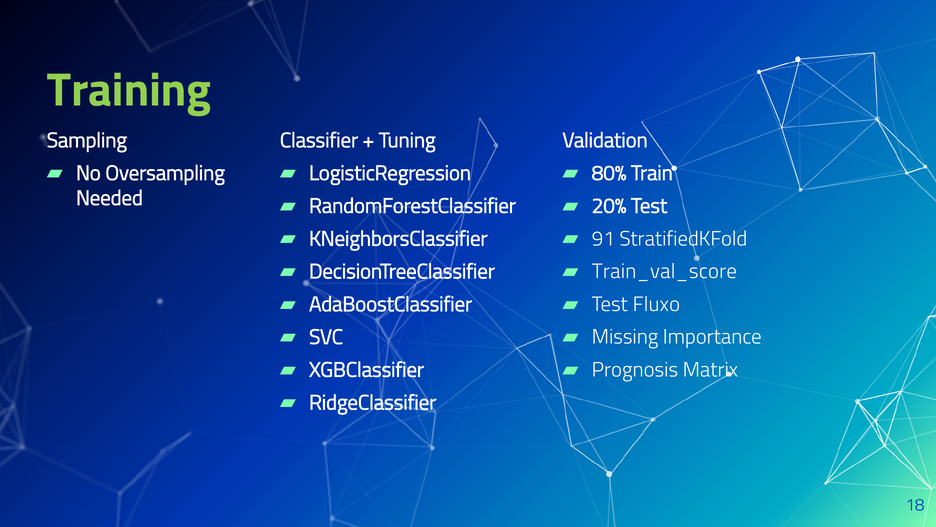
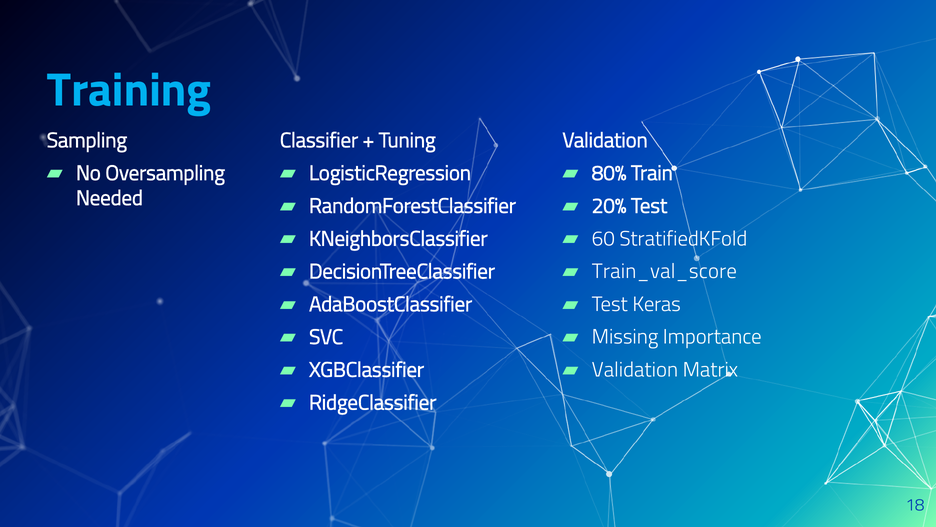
Training colour: light green -> light blue
91: 91 -> 60
Fluxo: Fluxo -> Keras
Prognosis at (635, 370): Prognosis -> Validation
